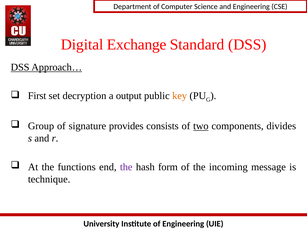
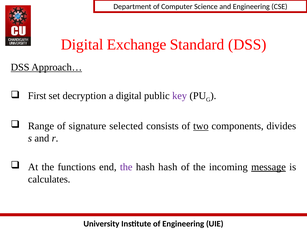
a output: output -> digital
key colour: orange -> purple
Group: Group -> Range
provides: provides -> selected
hash form: form -> hash
message underline: none -> present
technique: technique -> calculates
